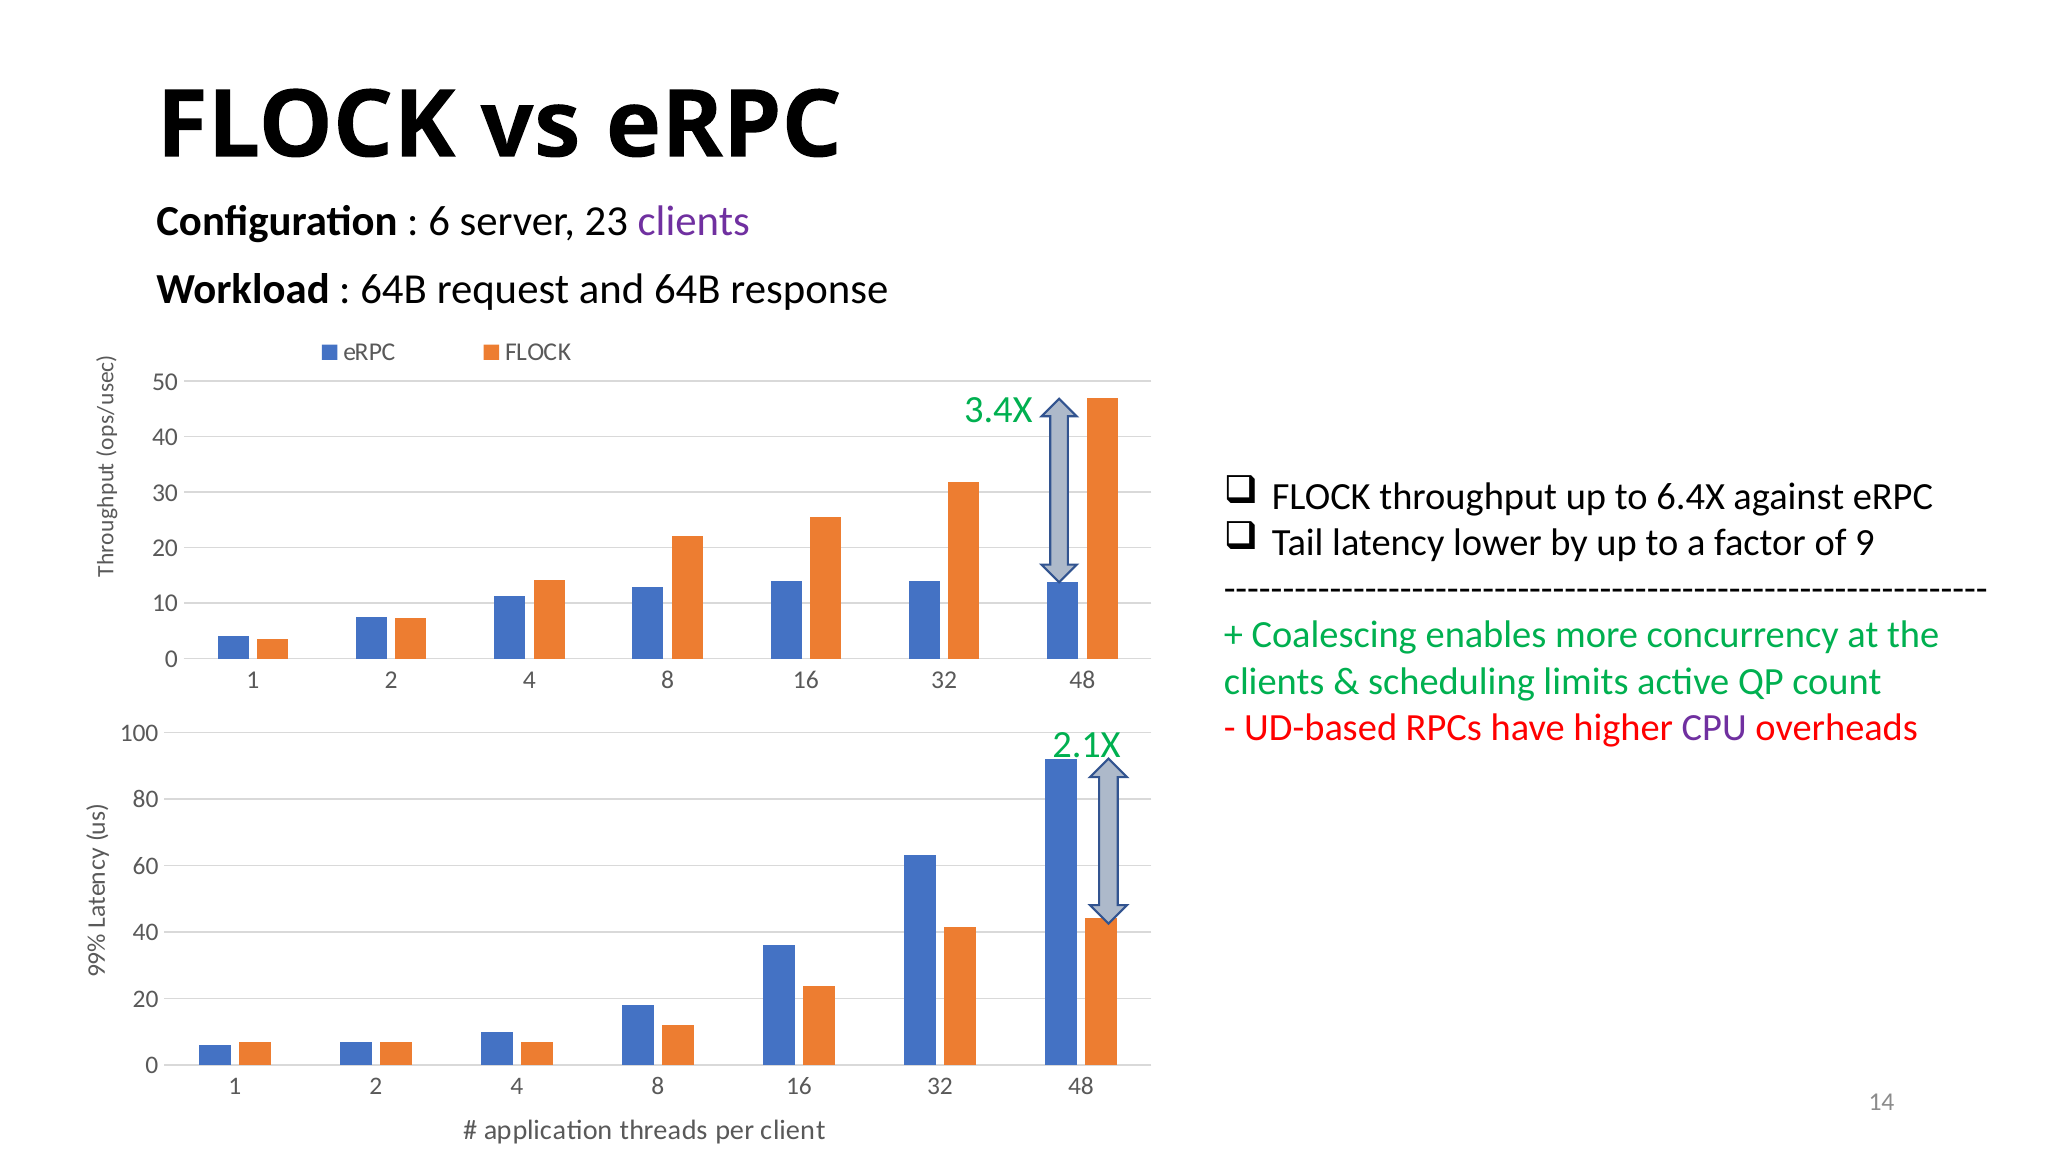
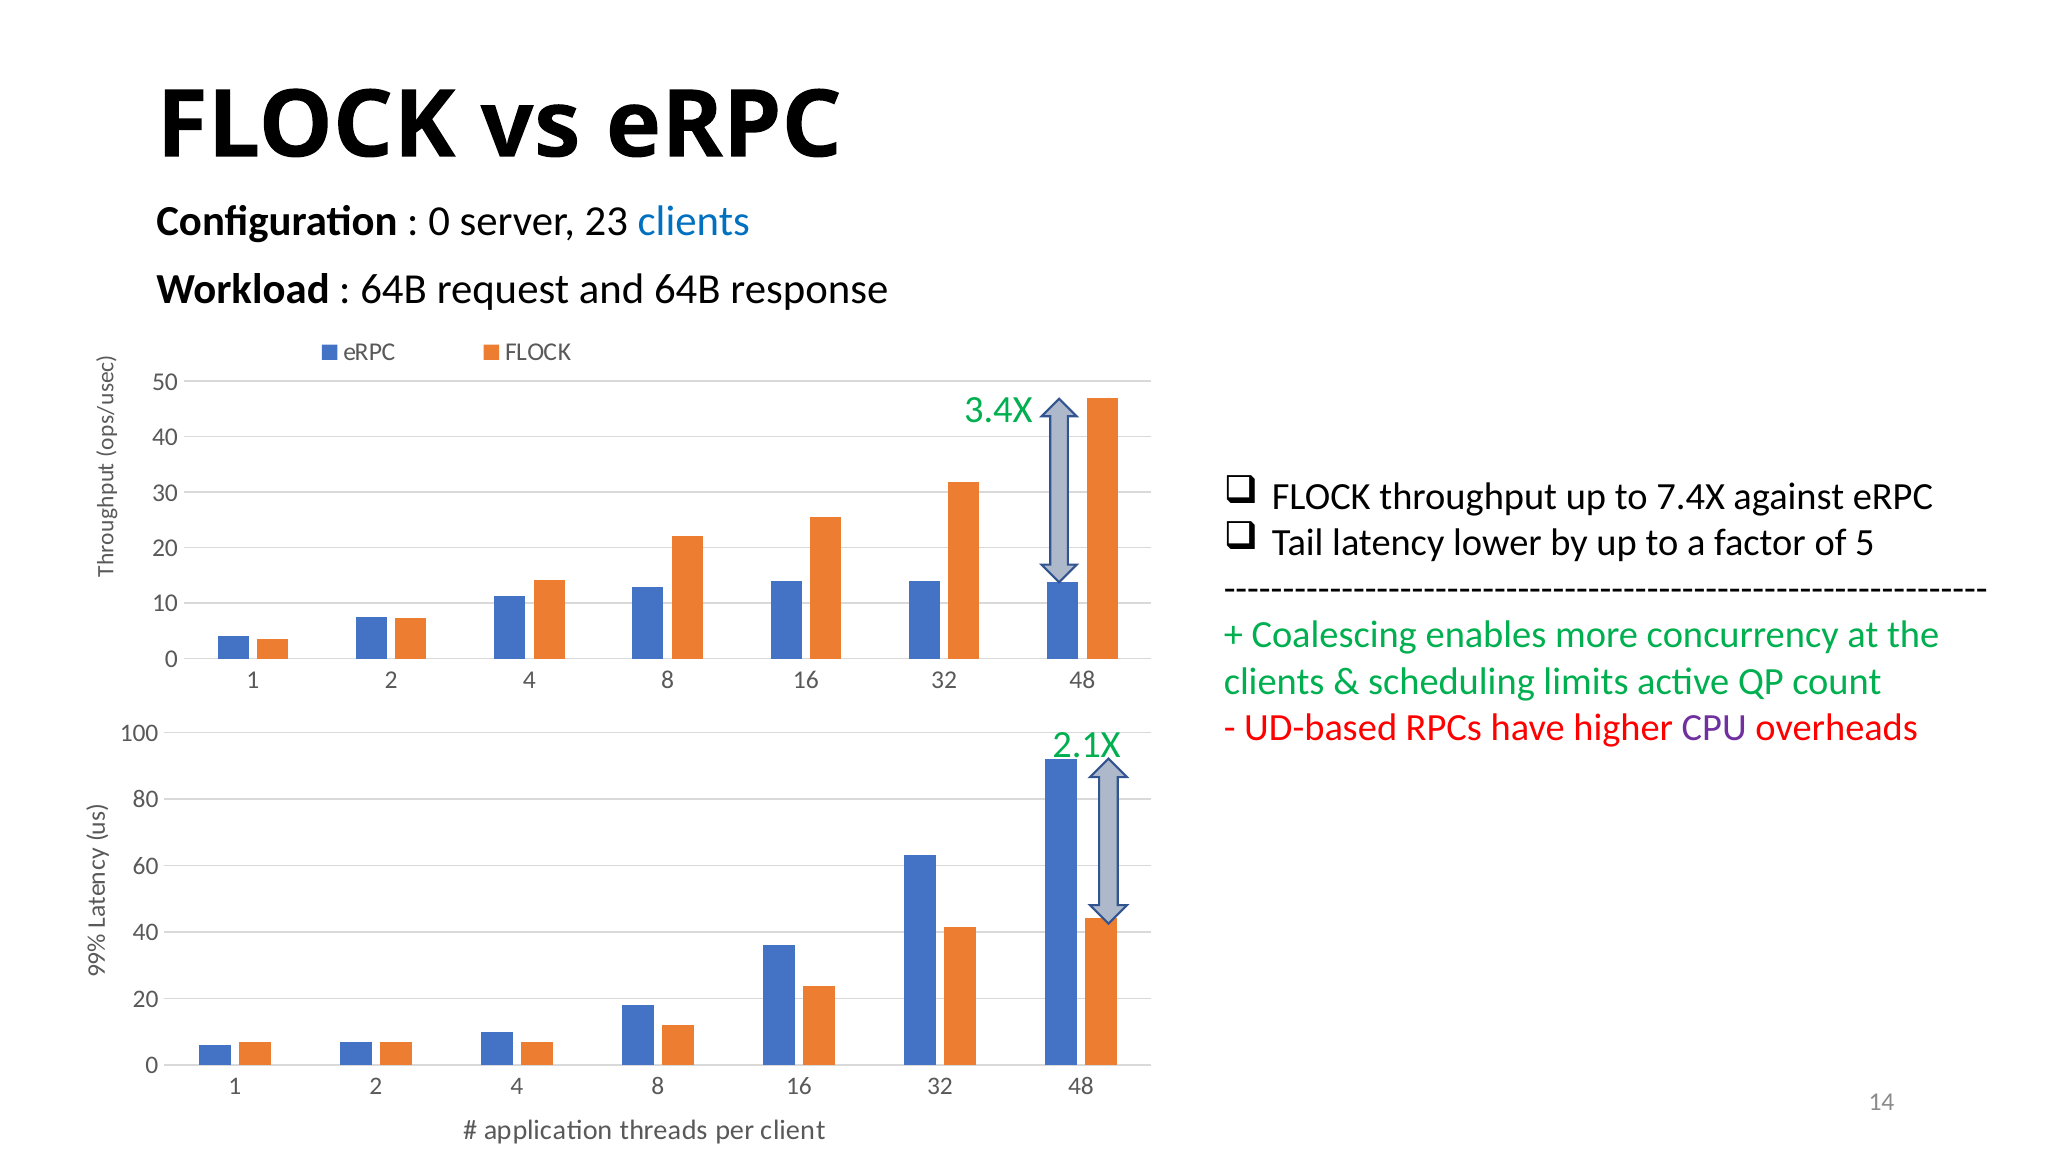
6 at (439, 221): 6 -> 0
clients at (694, 221) colour: purple -> blue
6.4X: 6.4X -> 7.4X
of 9: 9 -> 5
